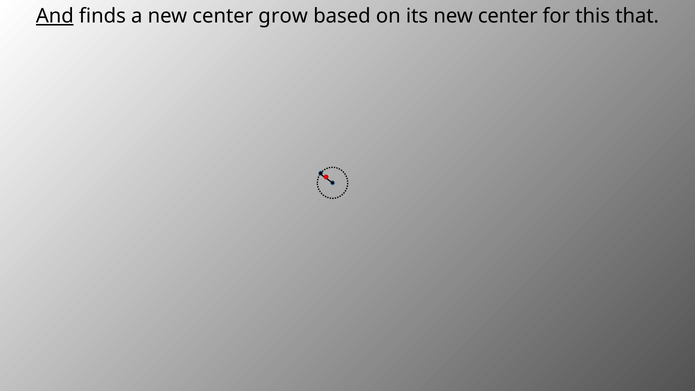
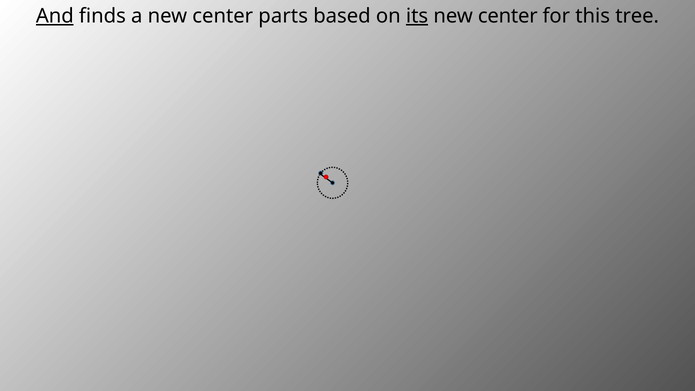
grow: grow -> parts
its underline: none -> present
that: that -> tree
